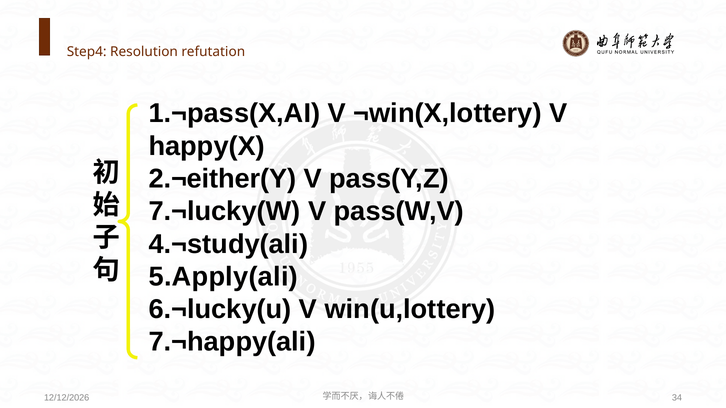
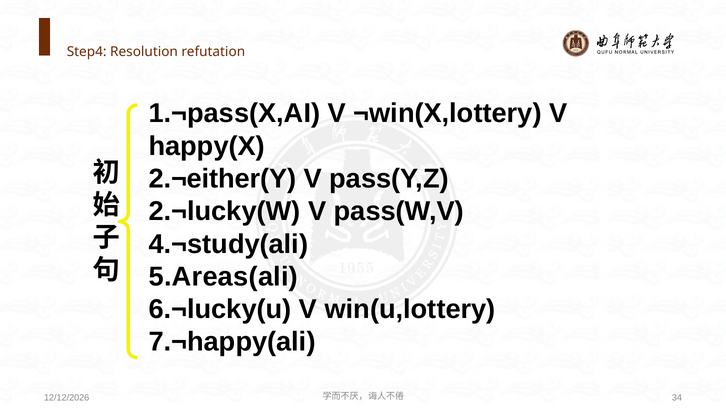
7.¬lucky(W: 7.¬lucky(W -> 2.¬lucky(W
5.Apply(ali: 5.Apply(ali -> 5.Areas(ali
